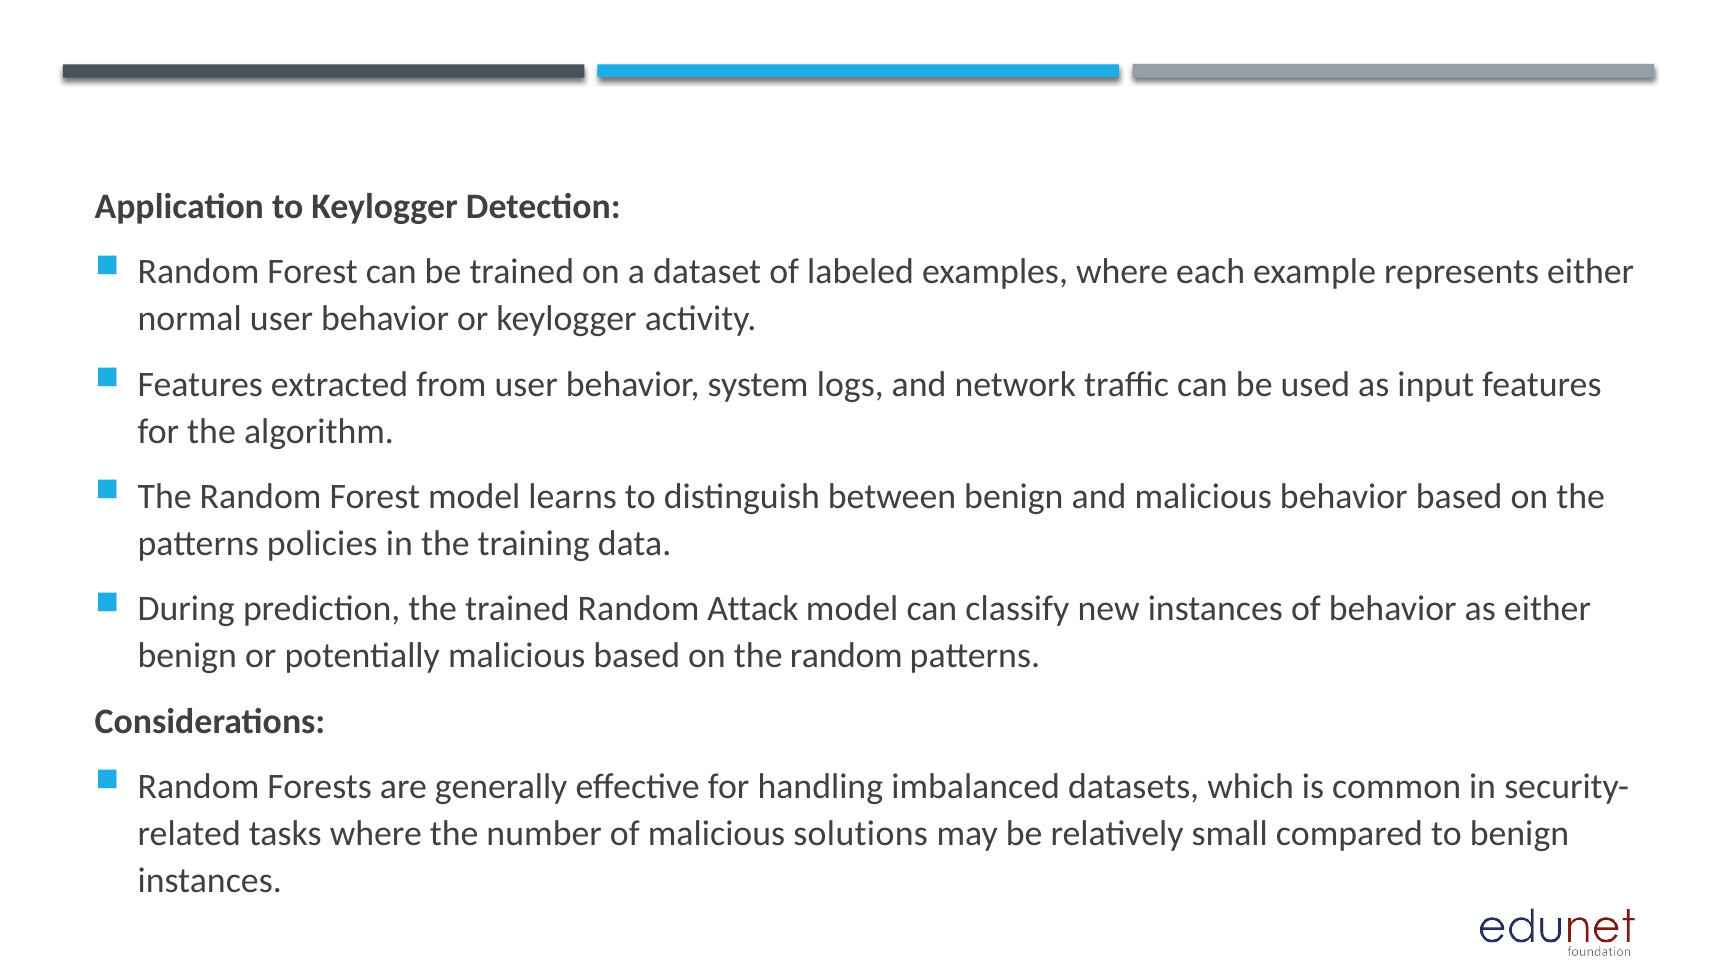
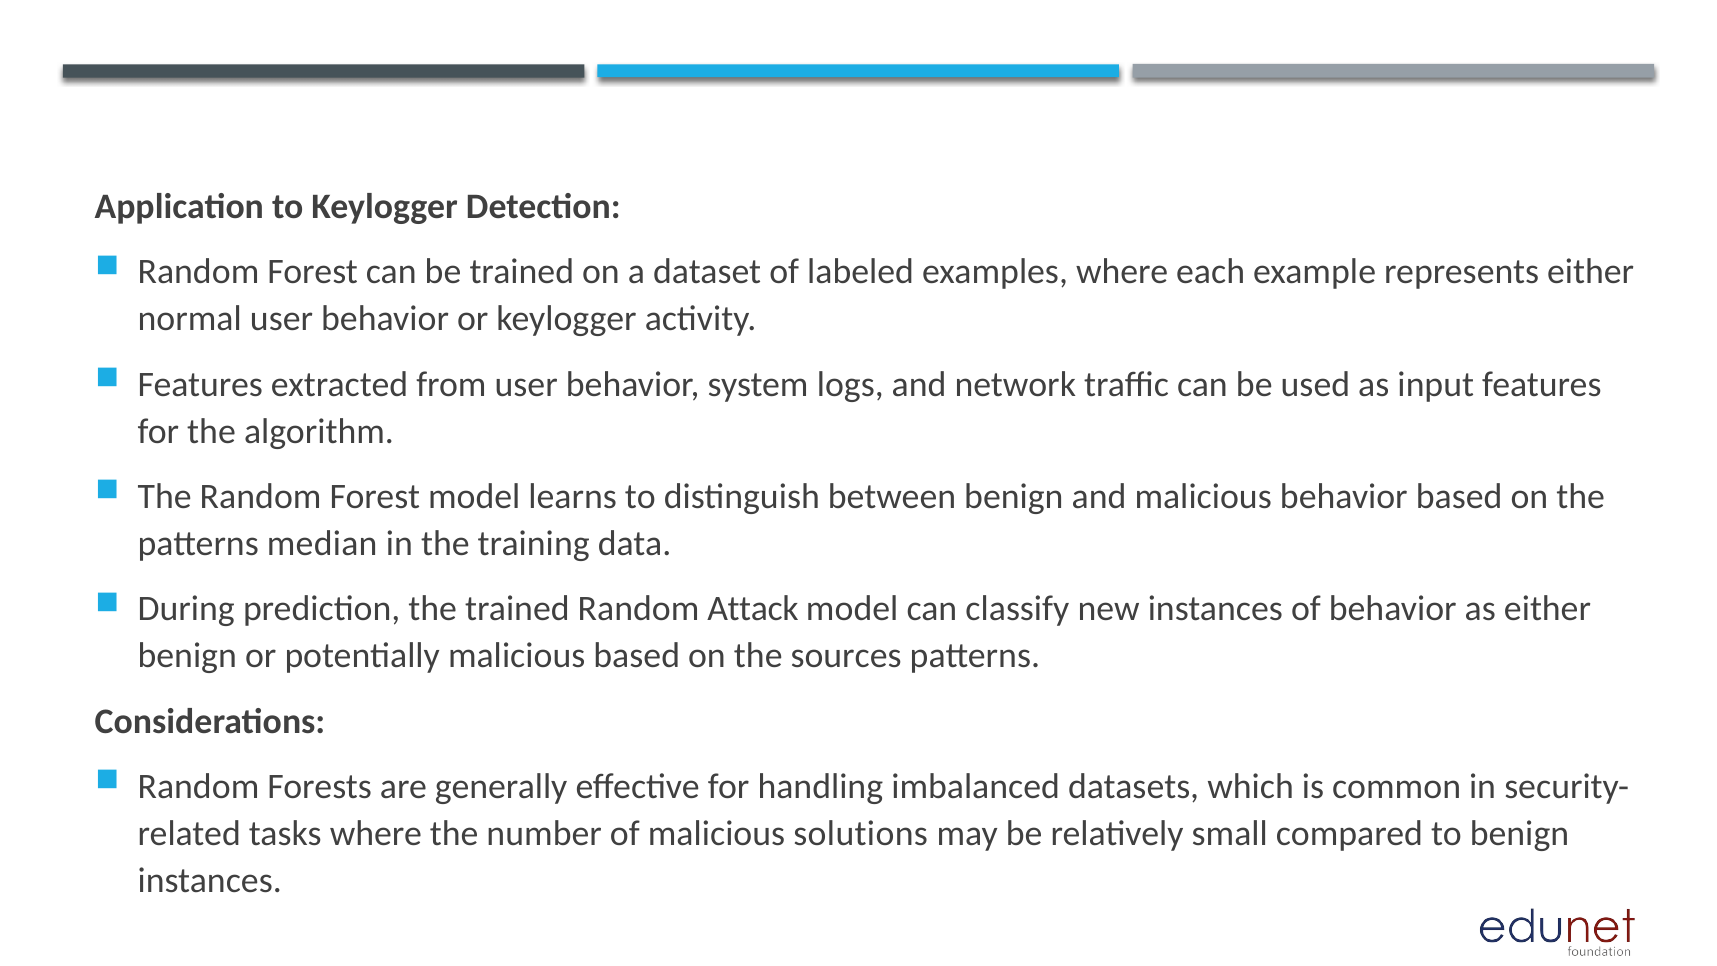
policies: policies -> median
on the random: random -> sources
